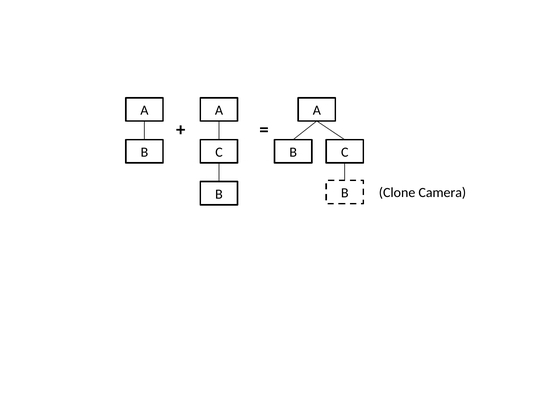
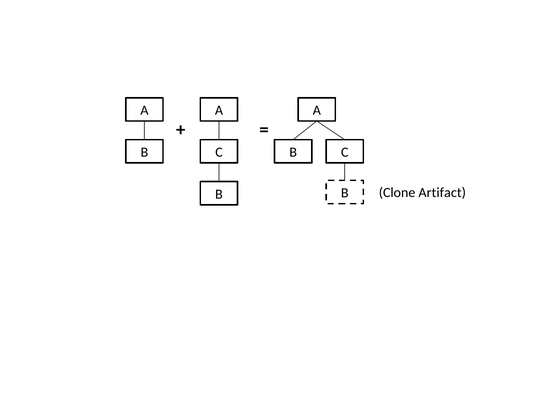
Camera: Camera -> Artifact
